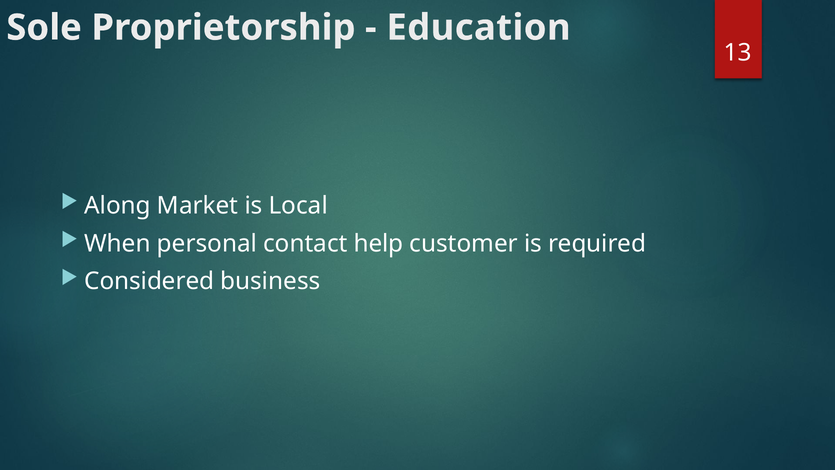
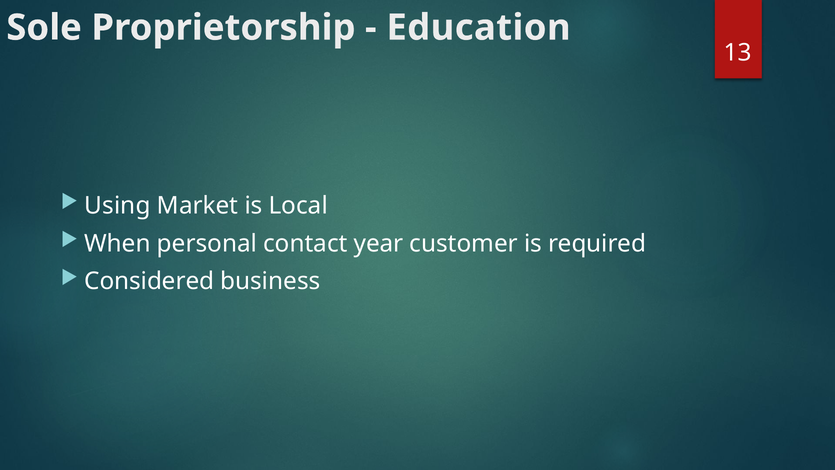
Along: Along -> Using
help: help -> year
